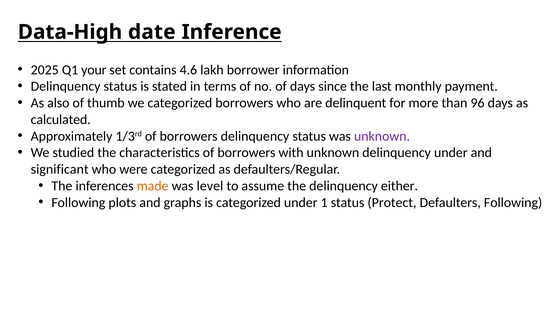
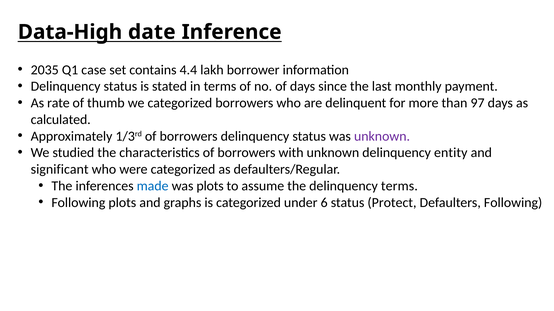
2025: 2025 -> 2035
your: your -> case
4.6: 4.6 -> 4.4
also: also -> rate
96: 96 -> 97
delinquency under: under -> entity
made colour: orange -> blue
was level: level -> plots
delinquency either: either -> terms
1: 1 -> 6
